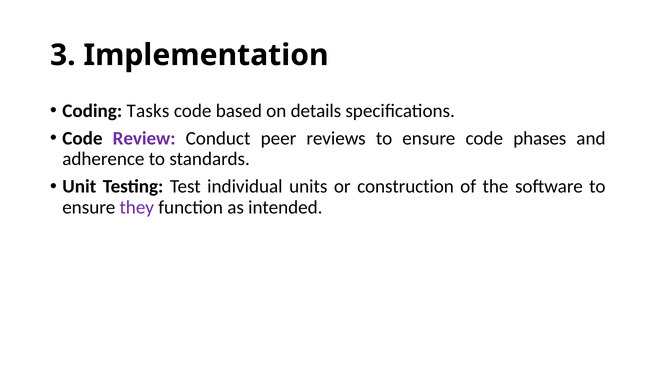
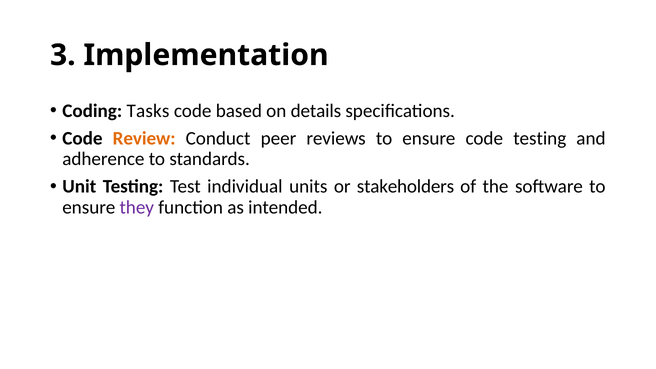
Review colour: purple -> orange
code phases: phases -> testing
construction: construction -> stakeholders
